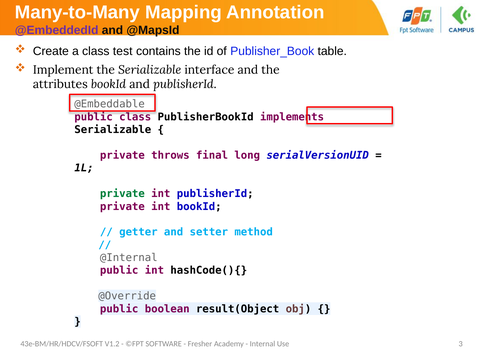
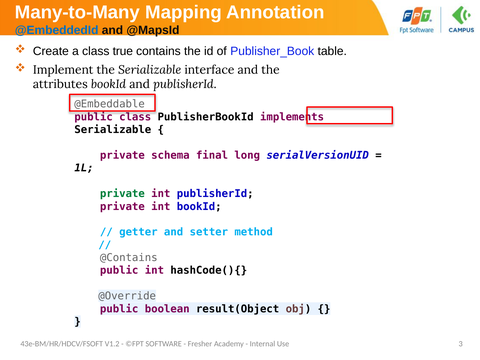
@EmbeddedId colour: purple -> blue
test: test -> true
throws: throws -> schema
@Internal: @Internal -> @Contains
